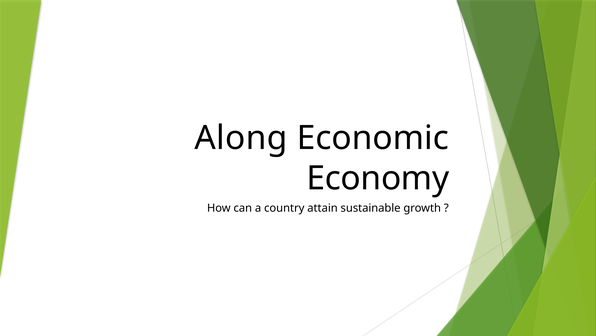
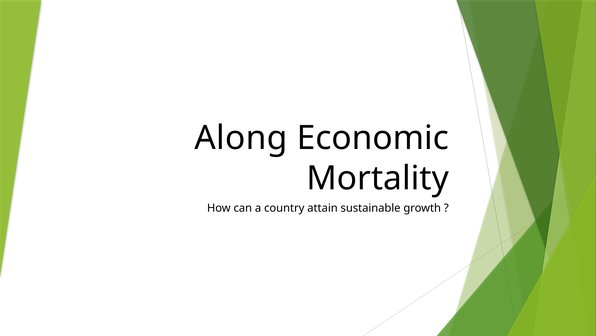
Economy: Economy -> Mortality
